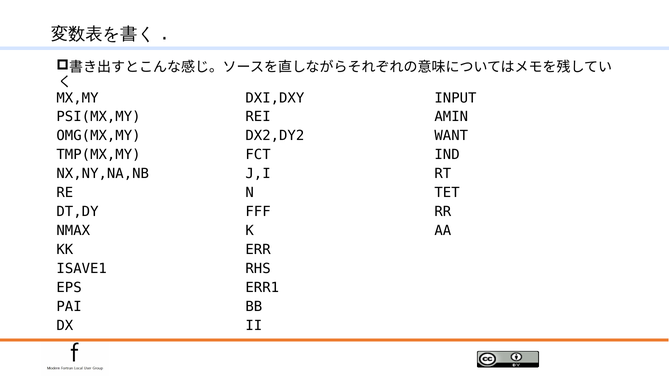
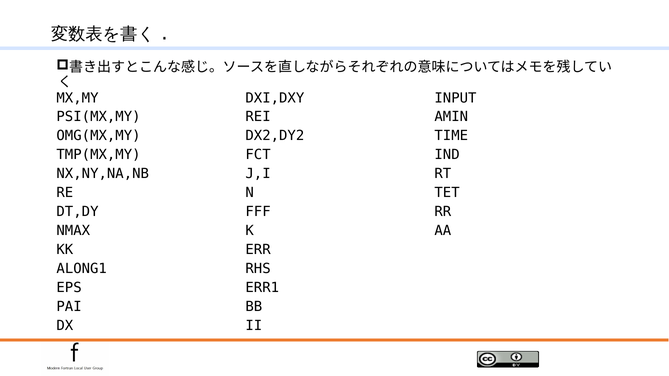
WANT: WANT -> TIME
ISAVE1: ISAVE1 -> ALONG1
